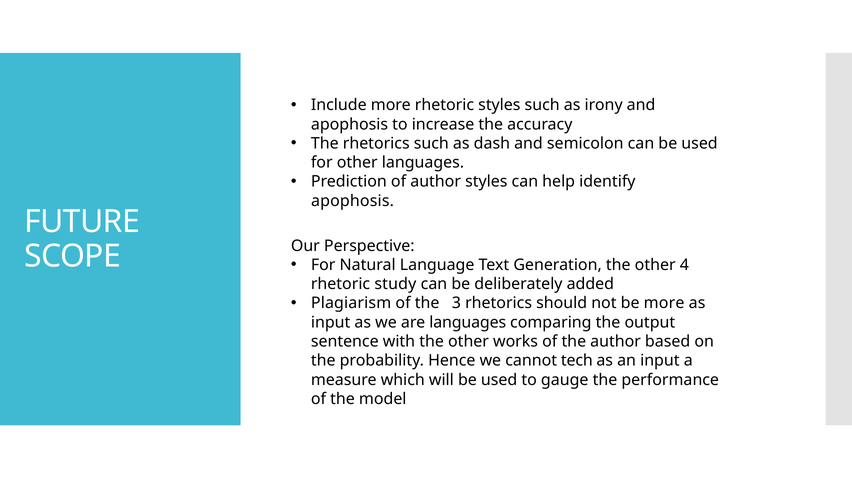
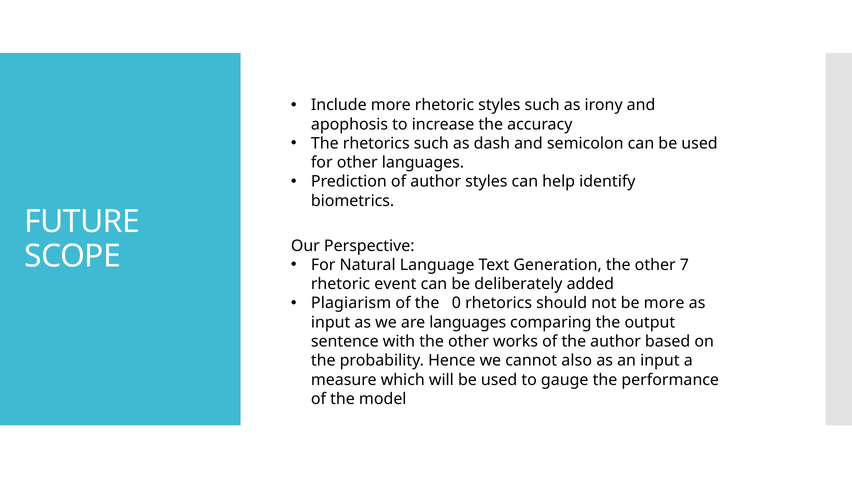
apophosis at (353, 201): apophosis -> biometrics
4: 4 -> 7
study: study -> event
3: 3 -> 0
tech: tech -> also
